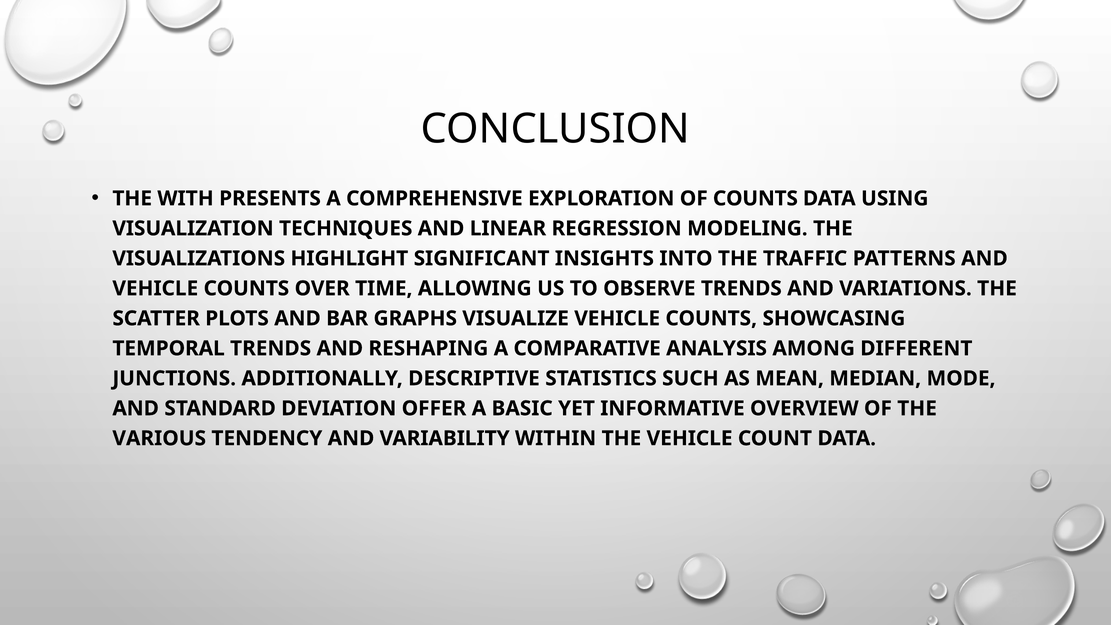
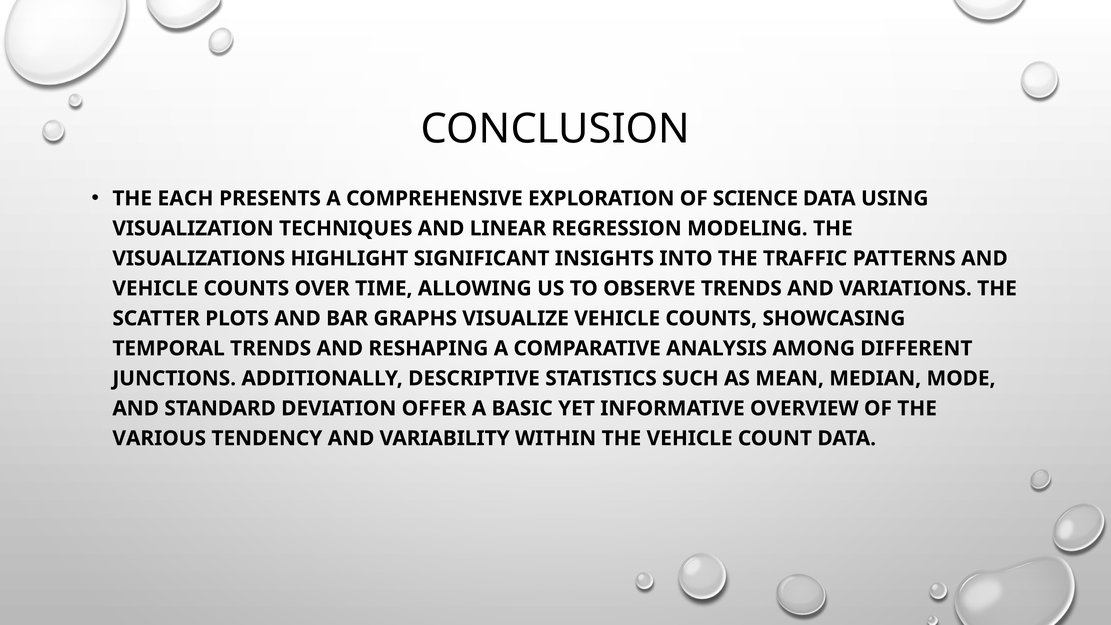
WITH: WITH -> EACH
OF COUNTS: COUNTS -> SCIENCE
